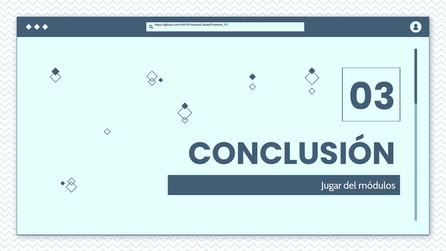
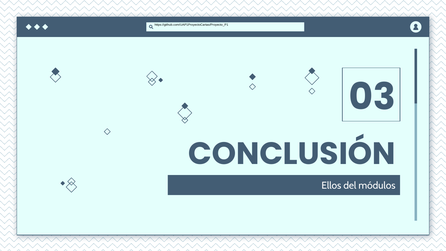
Jugar: Jugar -> Ellos
